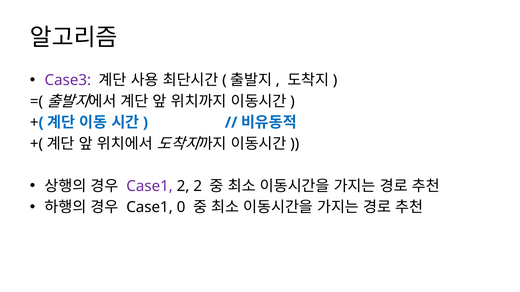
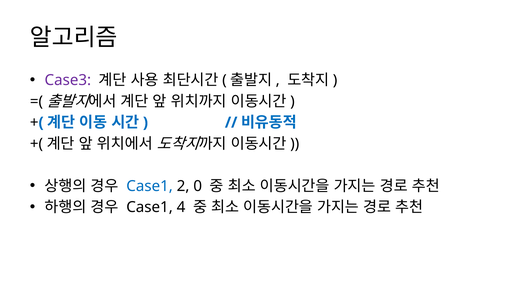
Case1 at (150, 186) colour: purple -> blue
2 2: 2 -> 0
0: 0 -> 4
